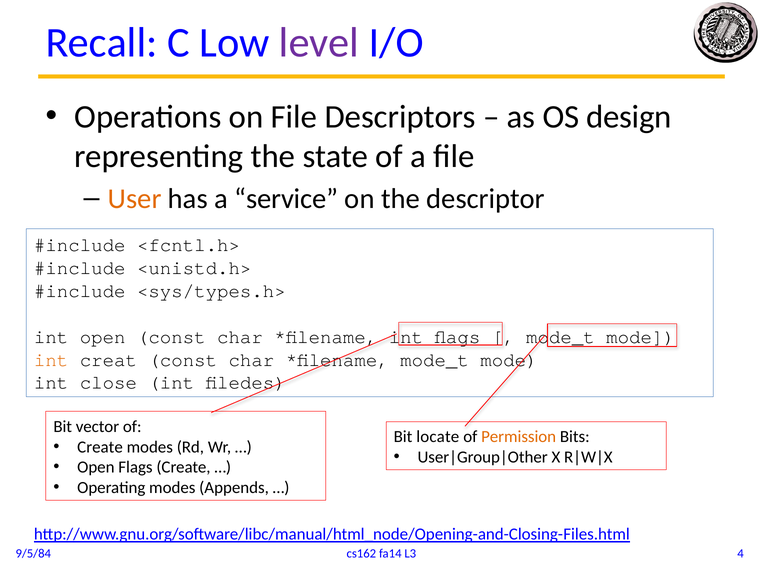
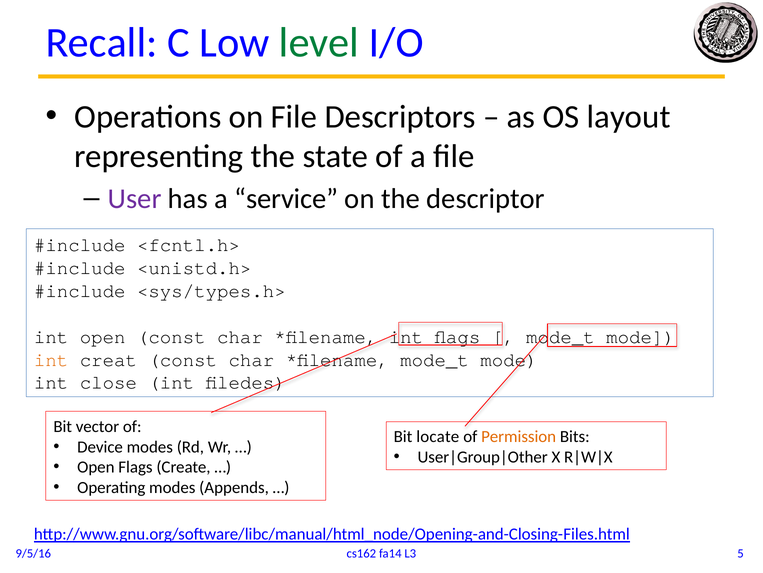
level colour: purple -> green
design: design -> layout
User colour: orange -> purple
Create at (100, 446): Create -> Device
4: 4 -> 5
9/5/84: 9/5/84 -> 9/5/16
